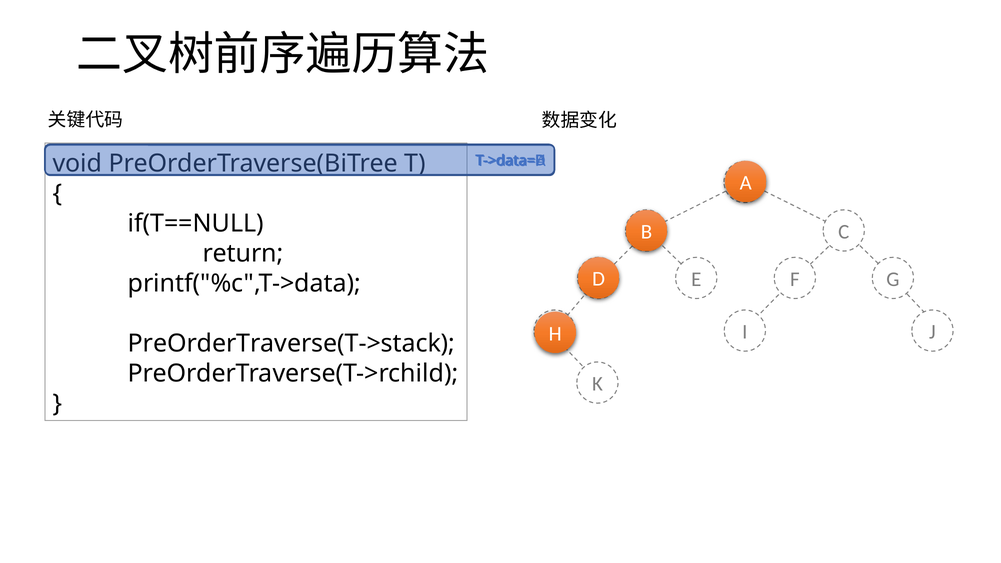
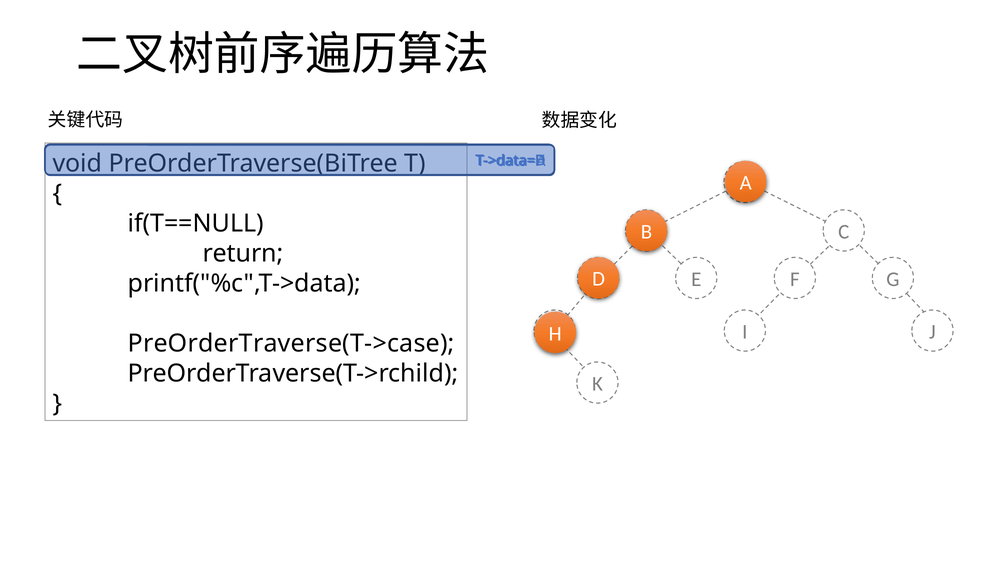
PreOrderTraverse(T->stack: PreOrderTraverse(T->stack -> PreOrderTraverse(T->case
